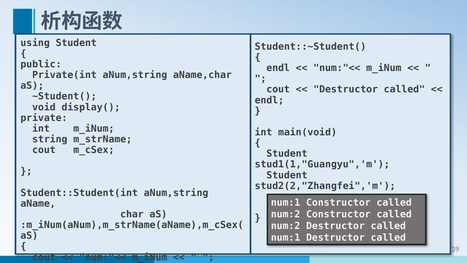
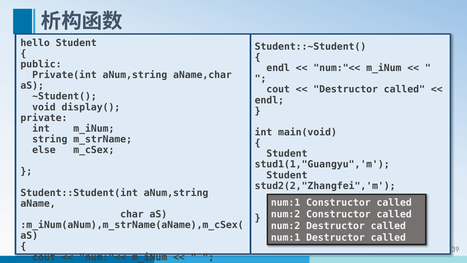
using: using -> hello
cout at (44, 150): cout -> else
